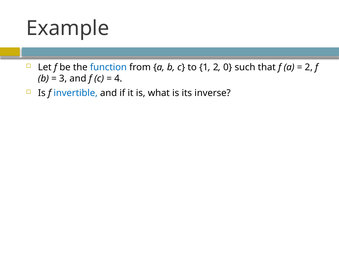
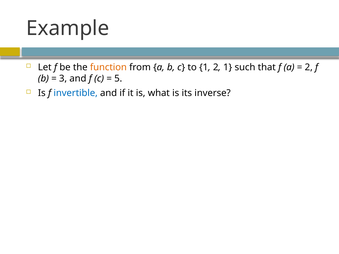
function colour: blue -> orange
2 0: 0 -> 1
4: 4 -> 5
